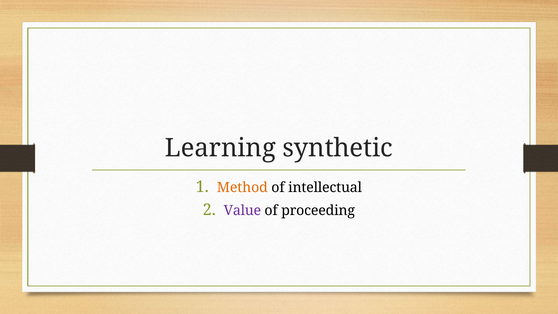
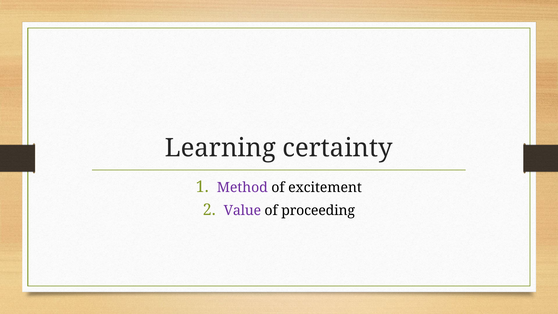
synthetic: synthetic -> certainty
Method colour: orange -> purple
intellectual: intellectual -> excitement
